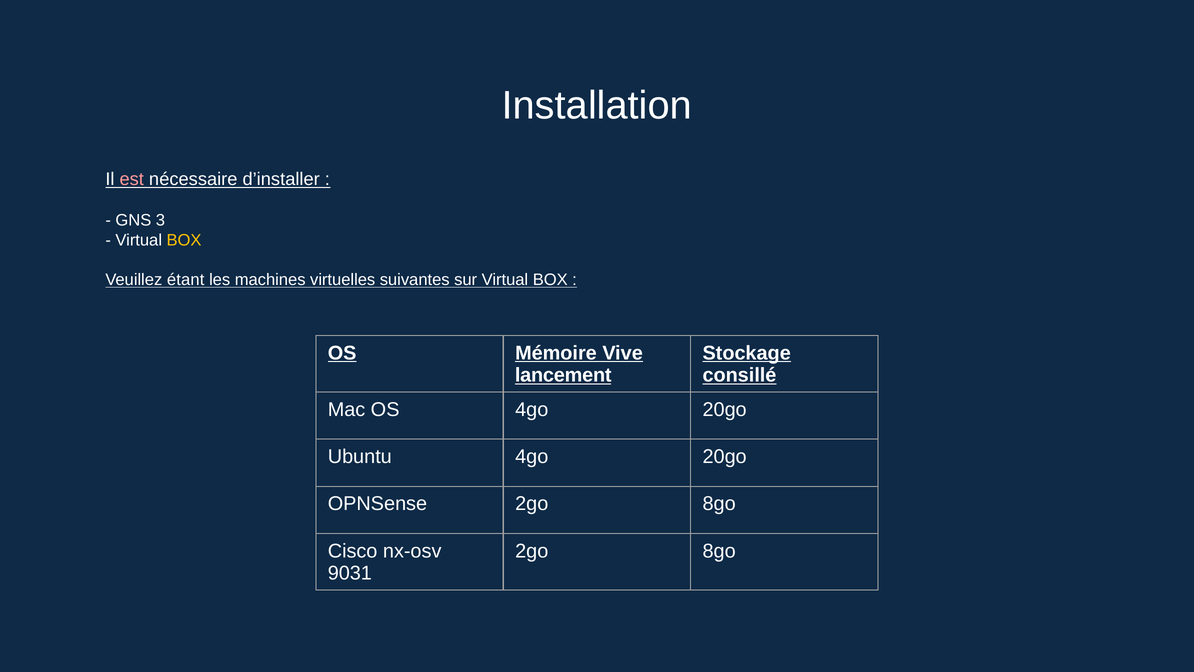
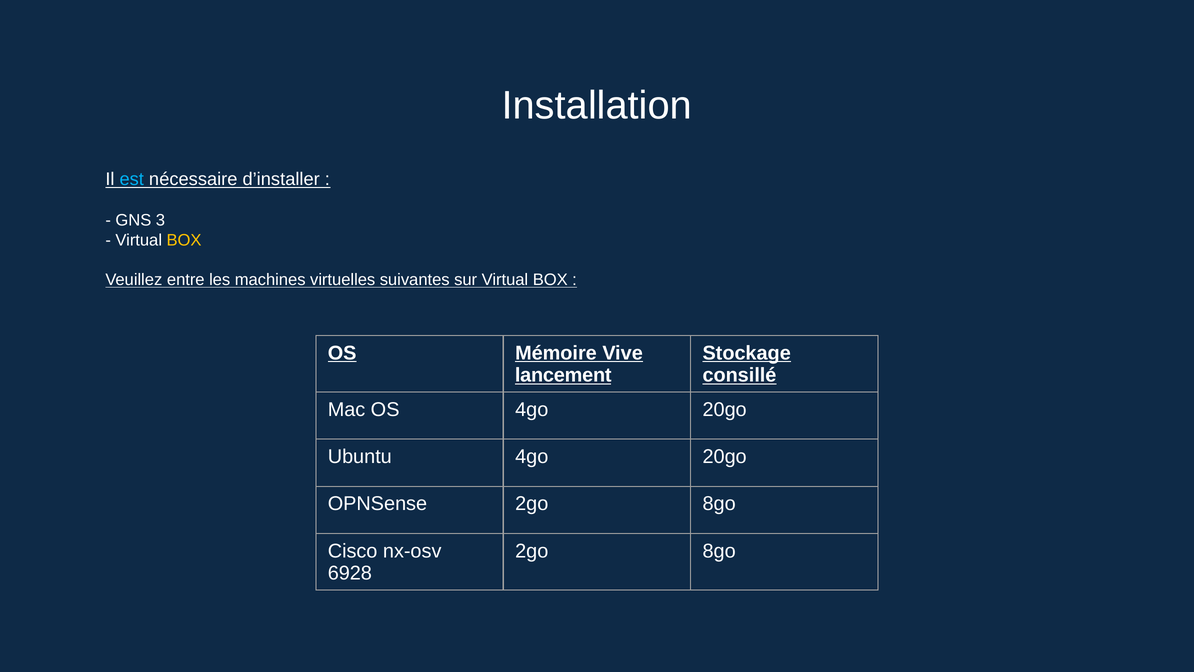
est colour: pink -> light blue
étant: étant -> entre
9031: 9031 -> 6928
